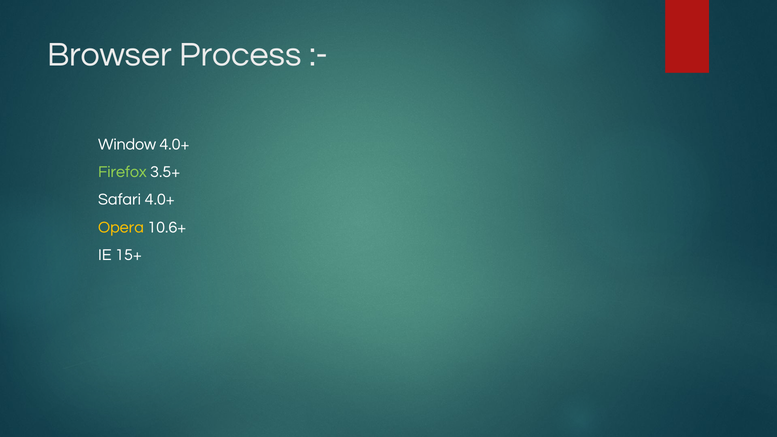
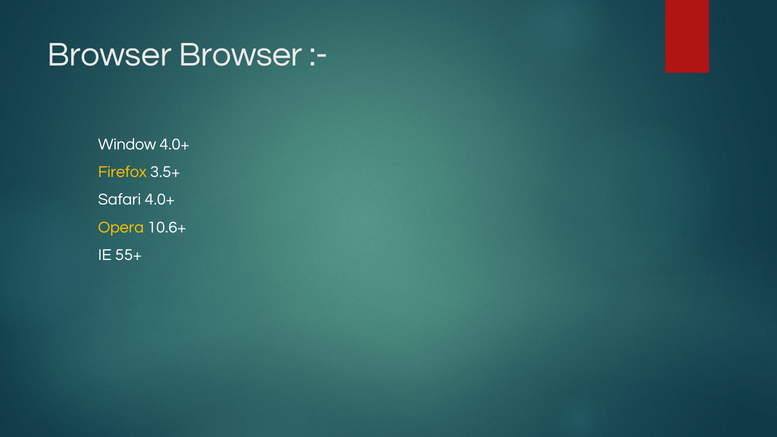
Browser Process: Process -> Browser
Firefox colour: light green -> yellow
15+: 15+ -> 55+
